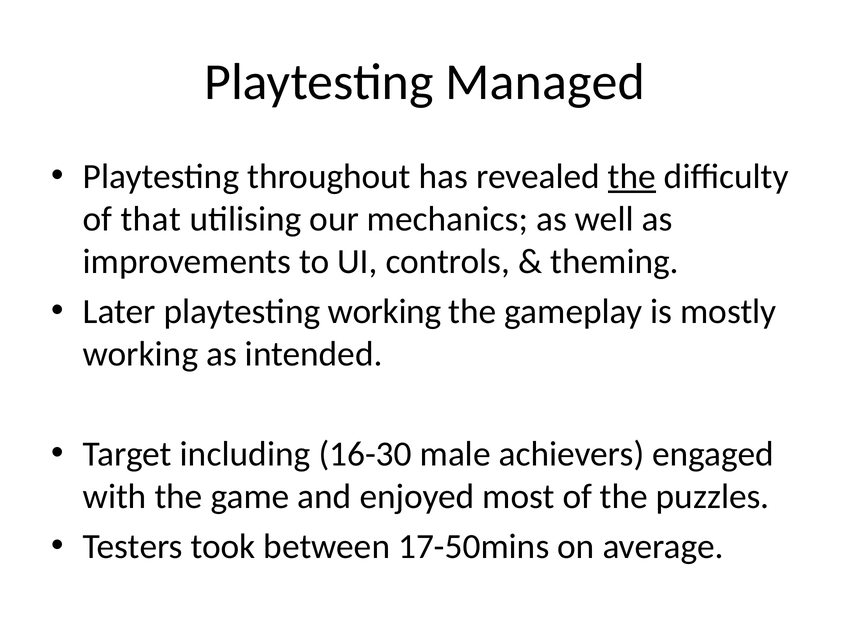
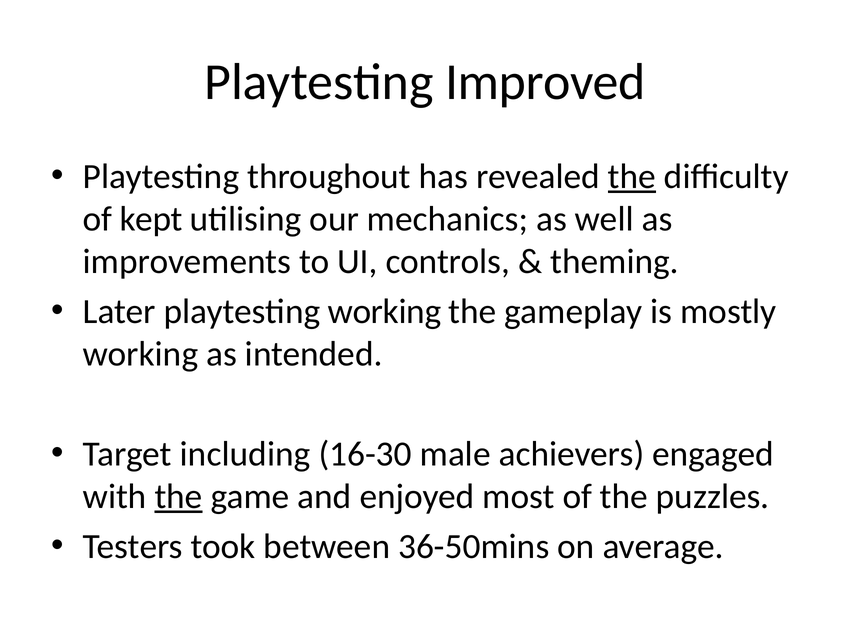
Managed: Managed -> Improved
that: that -> kept
the at (179, 497) underline: none -> present
17-50mins: 17-50mins -> 36-50mins
